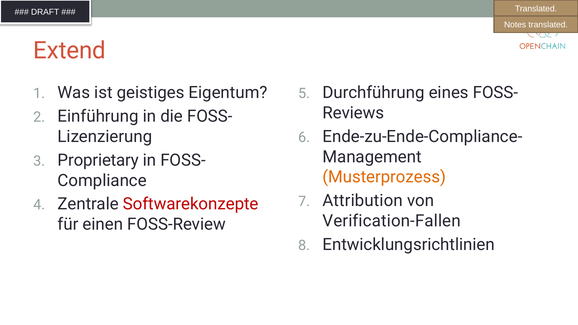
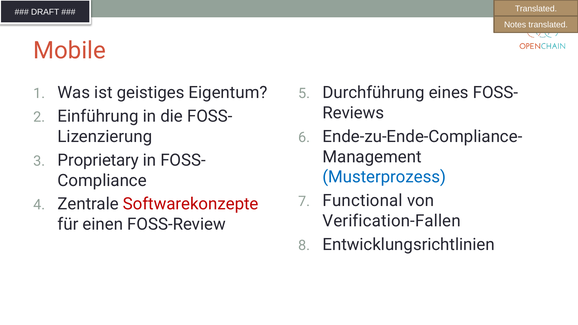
Extend: Extend -> Mobile
Musterprozess colour: orange -> blue
Attribution: Attribution -> Functional
